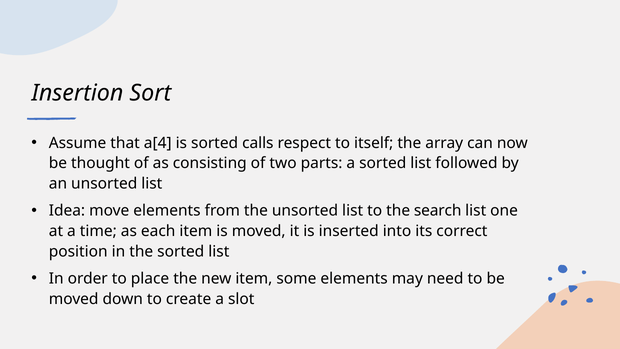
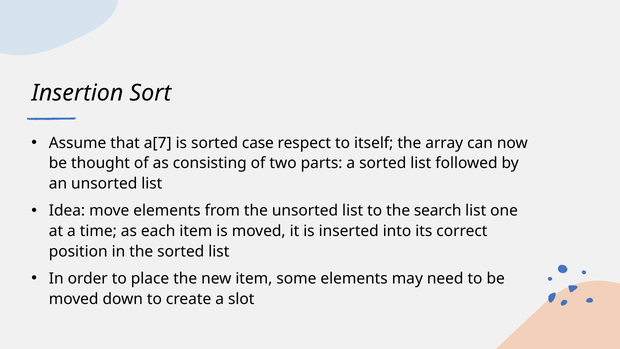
a[4: a[4 -> a[7
calls: calls -> case
